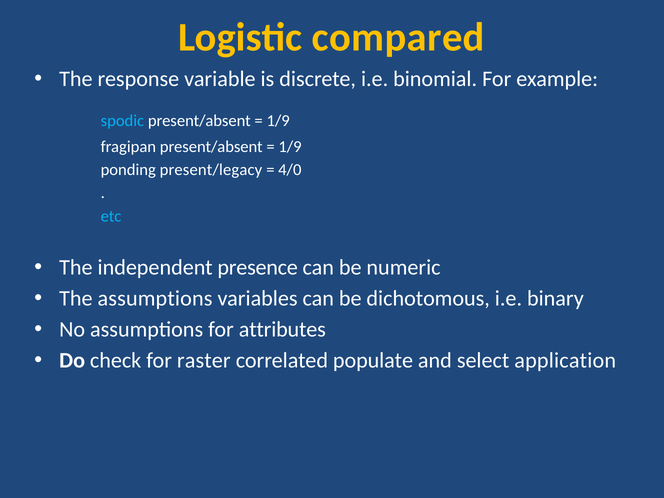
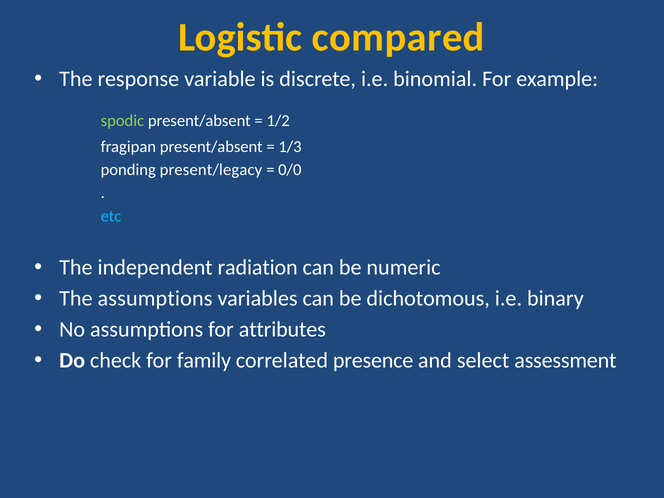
spodic colour: light blue -> light green
1/9 at (278, 121): 1/9 -> 1/2
1/9 at (290, 147): 1/9 -> 1/3
4/0: 4/0 -> 0/0
presence: presence -> radiation
raster: raster -> family
populate: populate -> presence
application: application -> assessment
